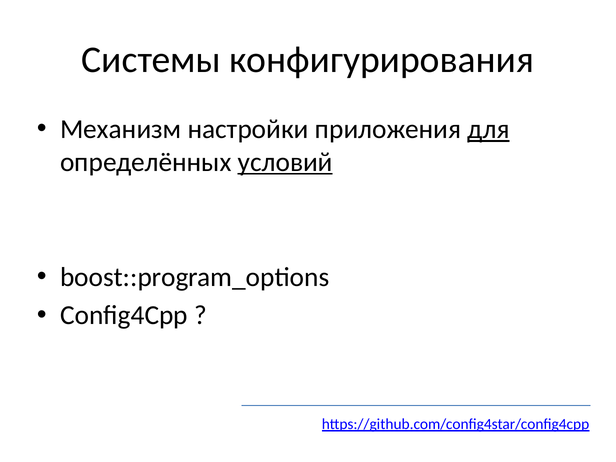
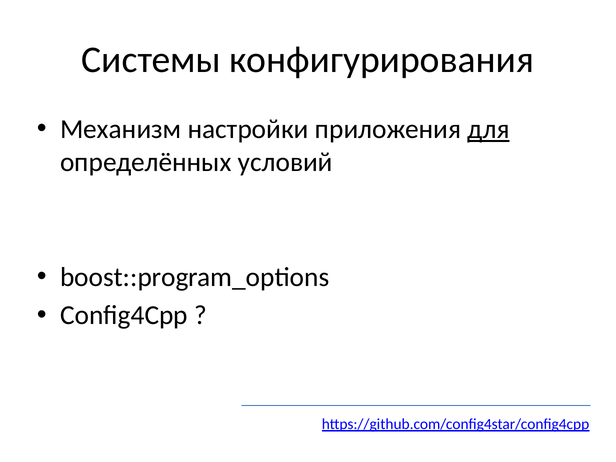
условий underline: present -> none
